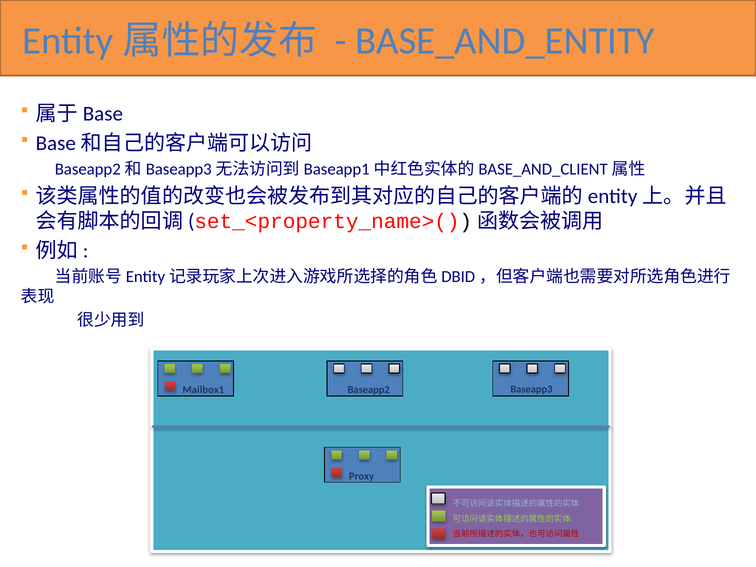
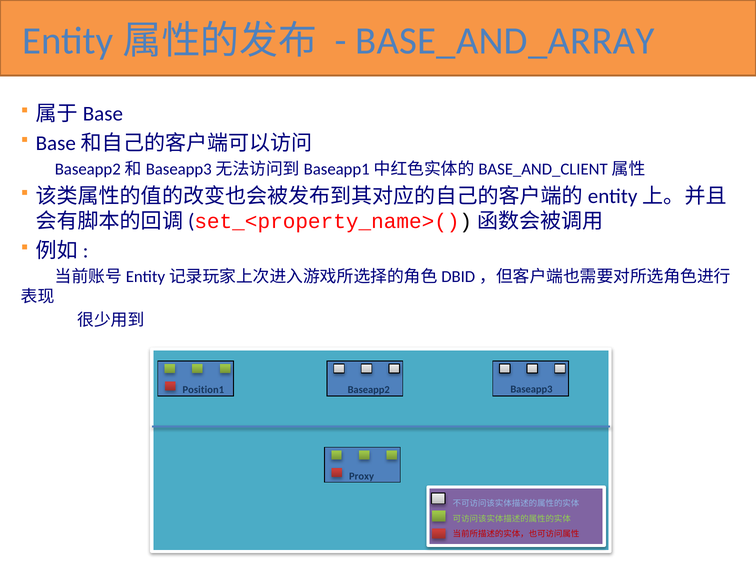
BASE_AND_ENTITY: BASE_AND_ENTITY -> BASE_AND_ARRAY
Mailbox1: Mailbox1 -> Position1
